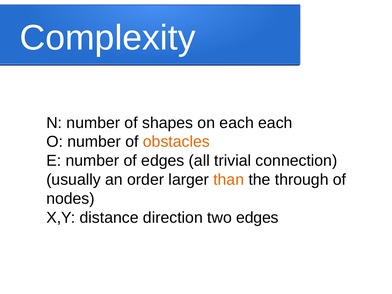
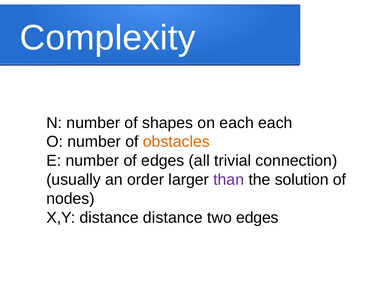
than colour: orange -> purple
through: through -> solution
distance direction: direction -> distance
